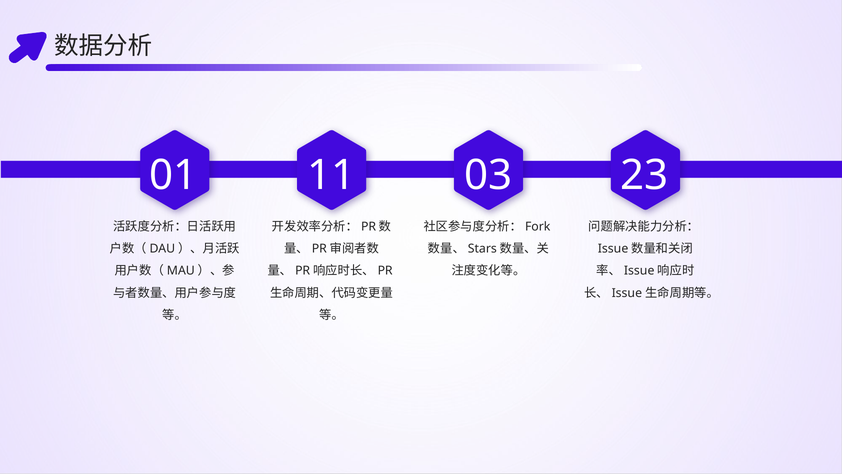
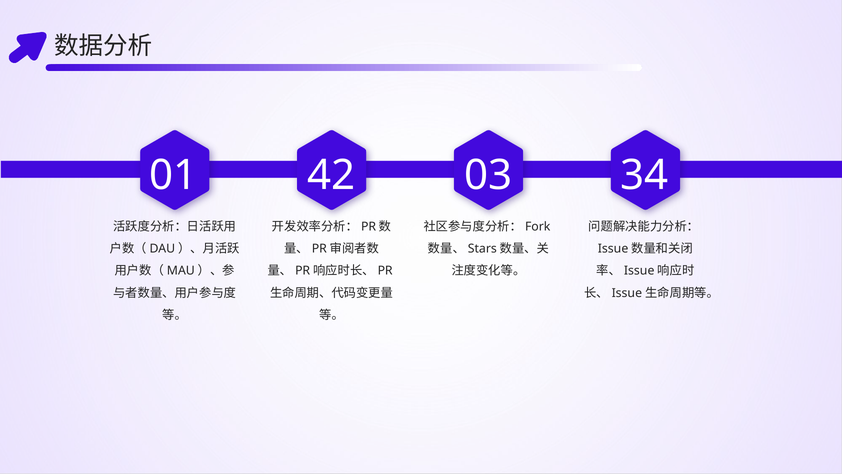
11: 11 -> 42
23: 23 -> 34
